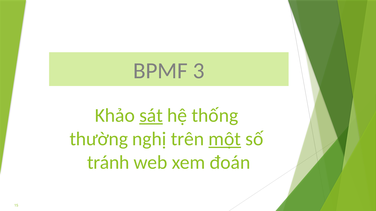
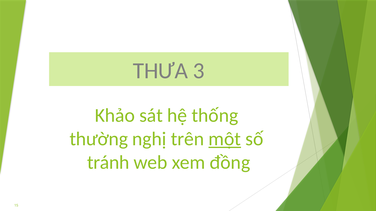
BPMF: BPMF -> THƯA
sát underline: present -> none
đoán: đoán -> đồng
